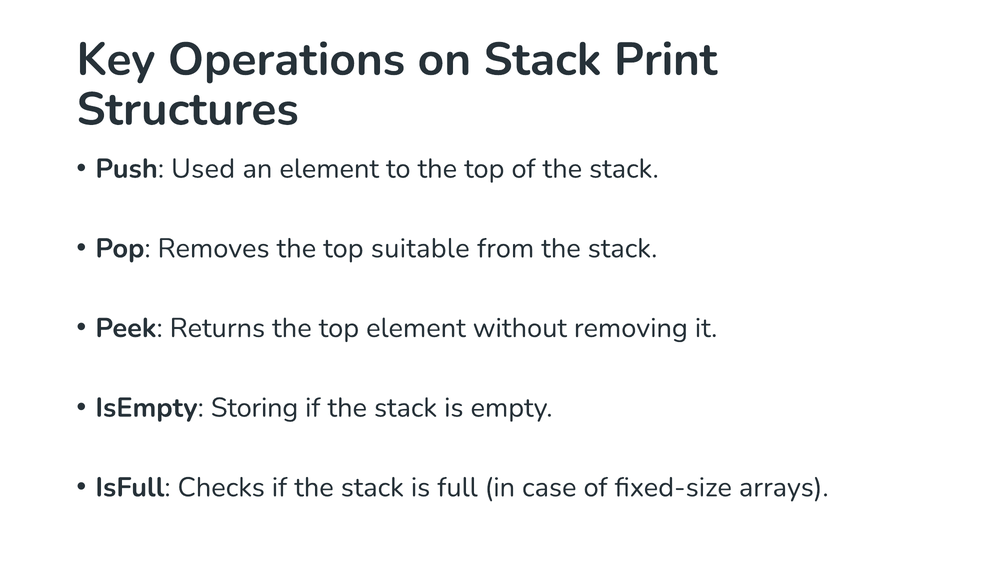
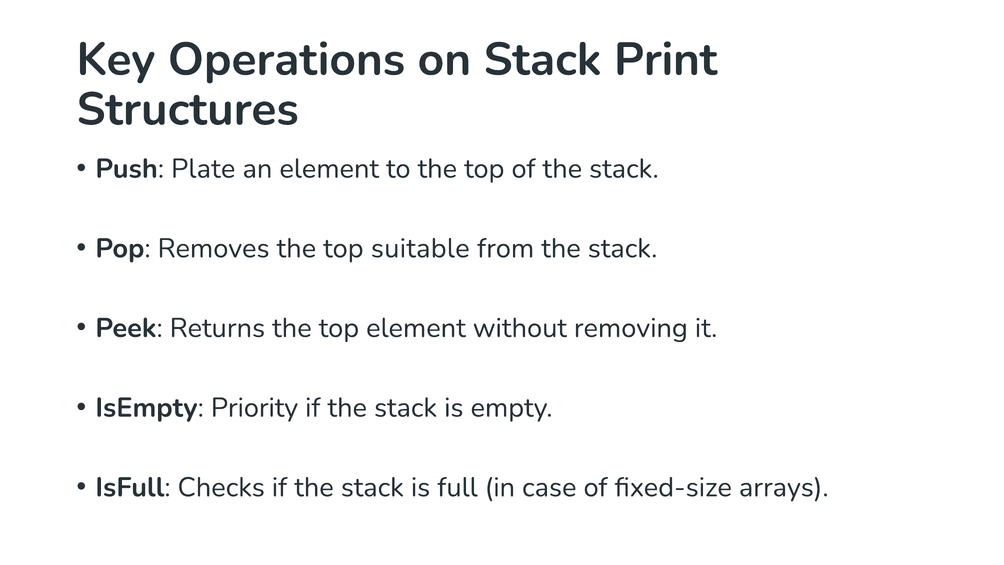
Used: Used -> Plate
Storing: Storing -> Priority
